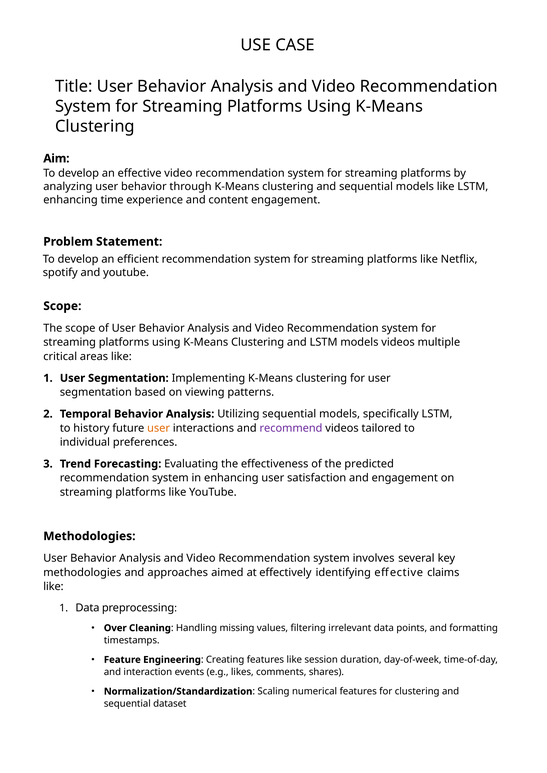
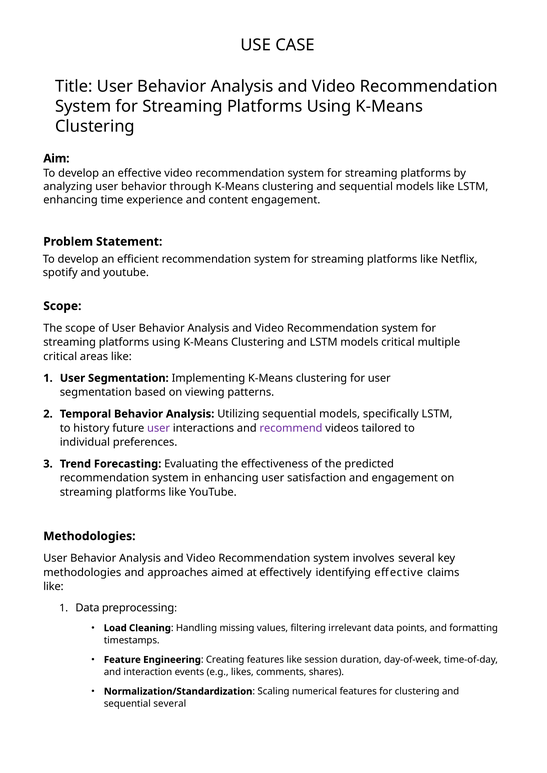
models videos: videos -> critical
user at (159, 428) colour: orange -> purple
Over: Over -> Load
sequential dataset: dataset -> several
